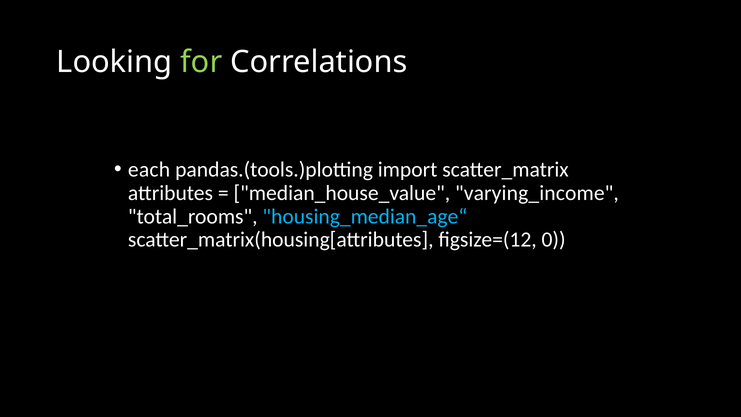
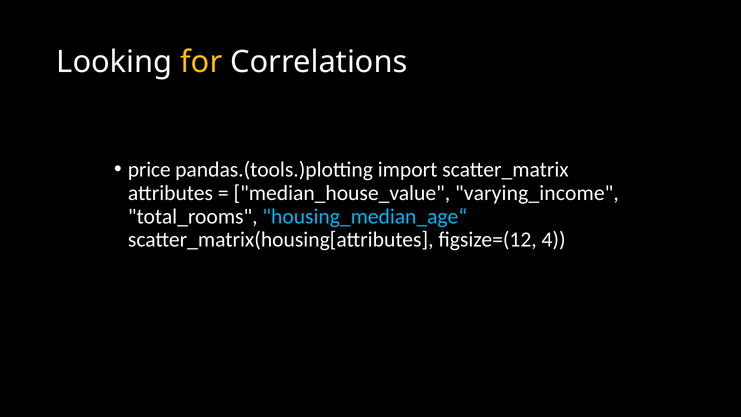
for colour: light green -> yellow
each: each -> price
0: 0 -> 4
